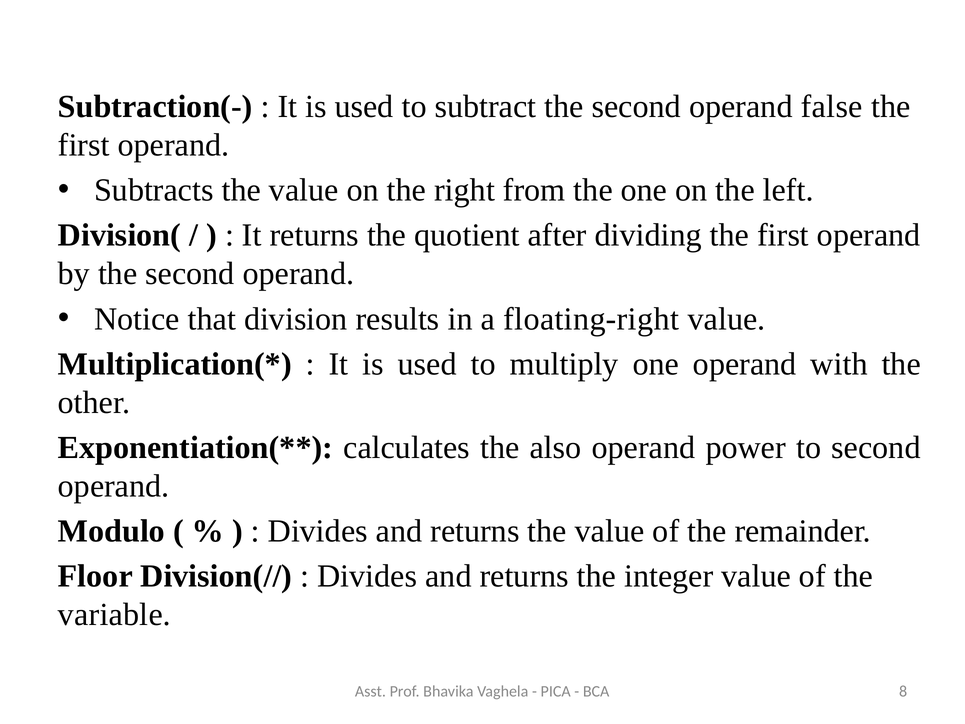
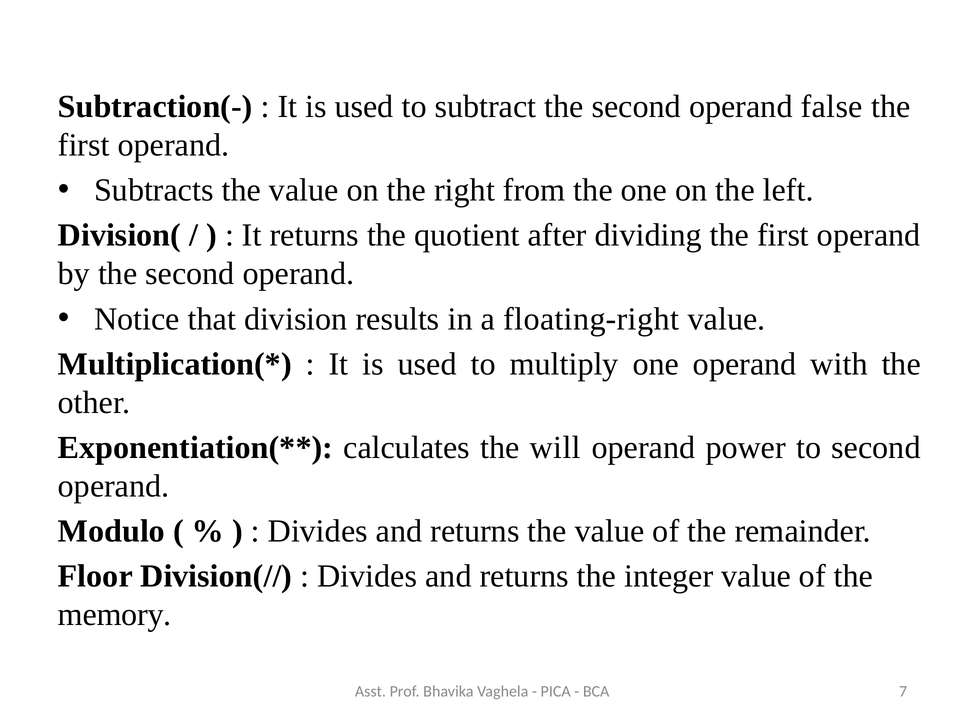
also: also -> will
variable: variable -> memory
8: 8 -> 7
